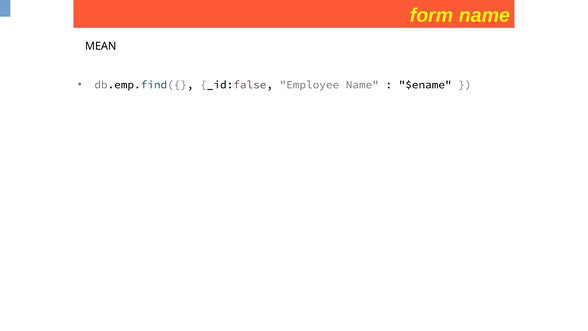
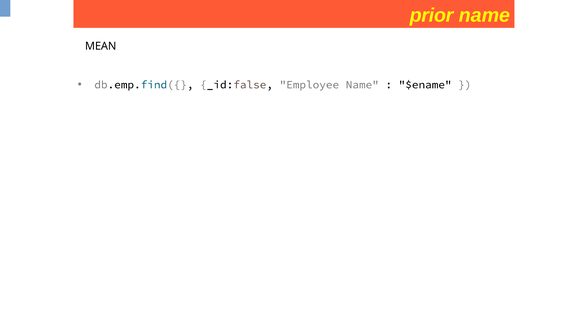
form: form -> prior
